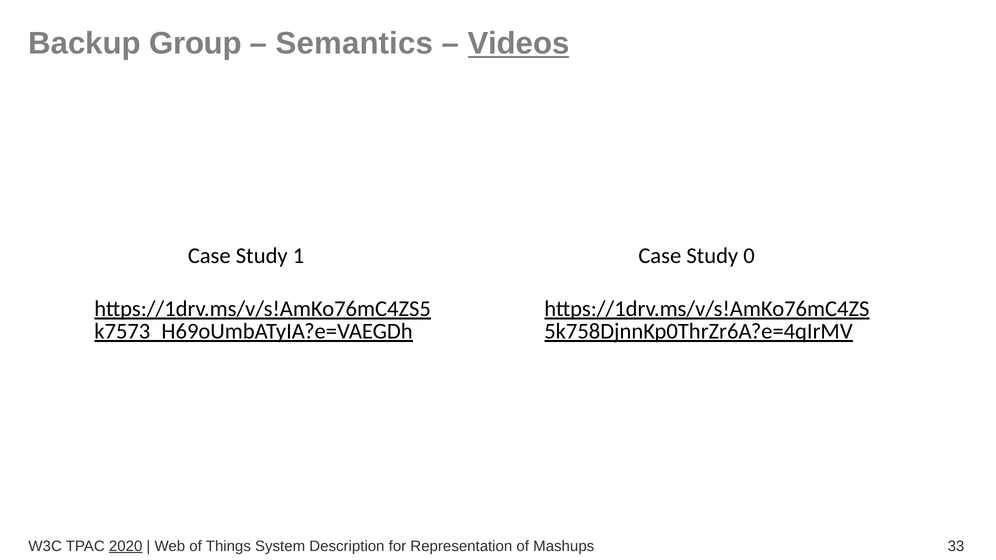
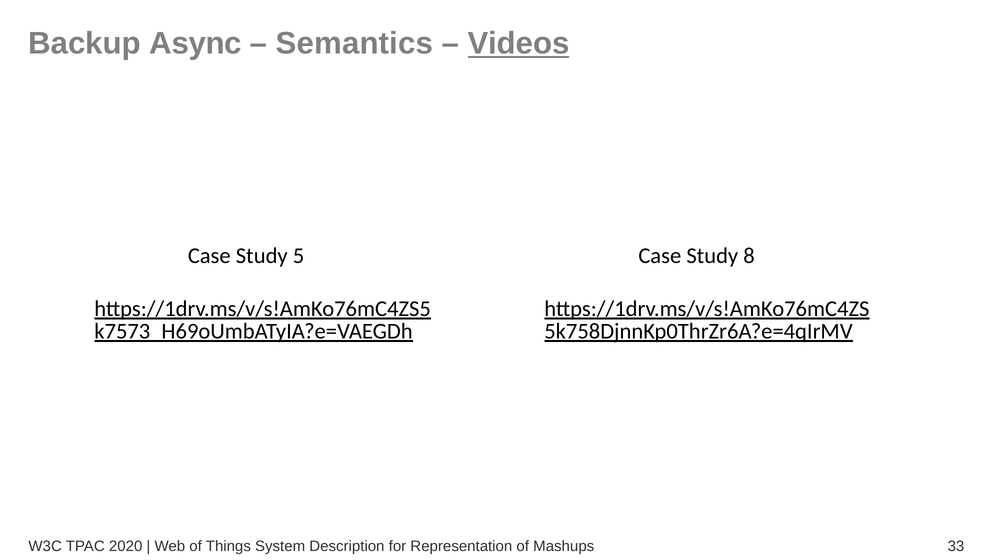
Group: Group -> Async
1: 1 -> 5
0: 0 -> 8
2020 underline: present -> none
